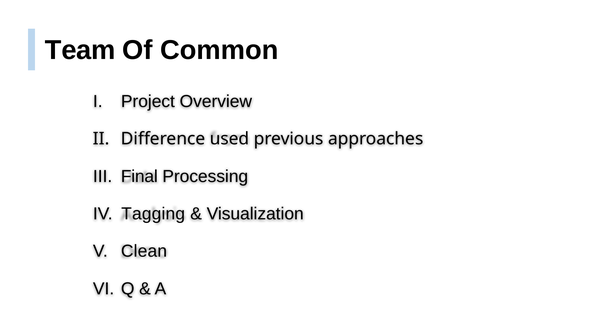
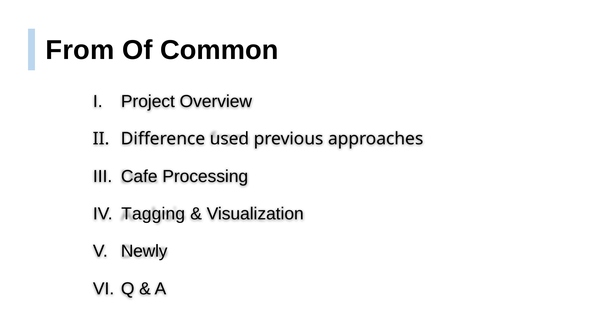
Team: Team -> From
Final: Final -> Cafe
Clean: Clean -> Newly
